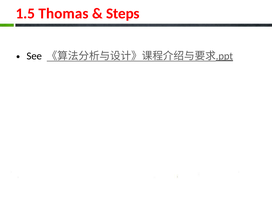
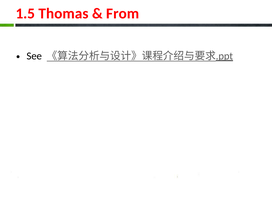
Steps: Steps -> From
